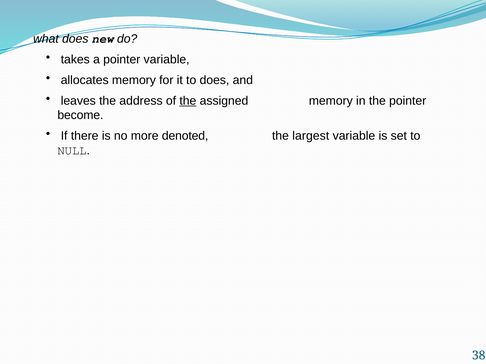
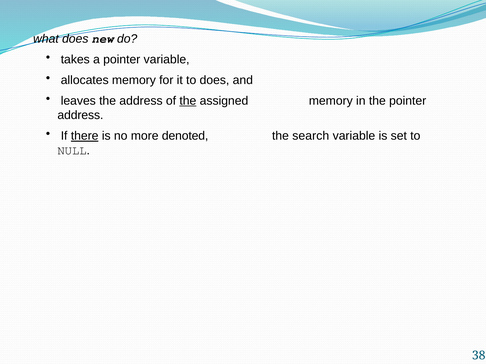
become at (80, 115): become -> address
there underline: none -> present
largest: largest -> search
